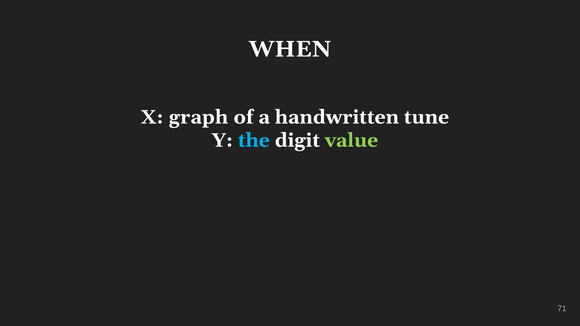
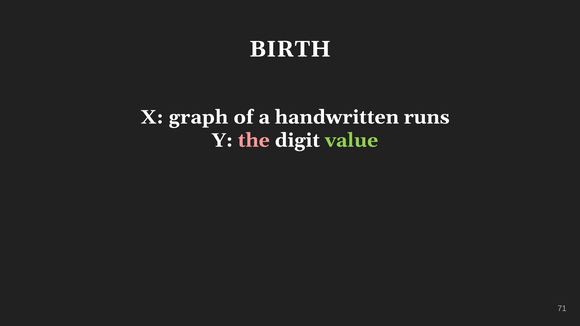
WHEN: WHEN -> BIRTH
tune: tune -> runs
the colour: light blue -> pink
